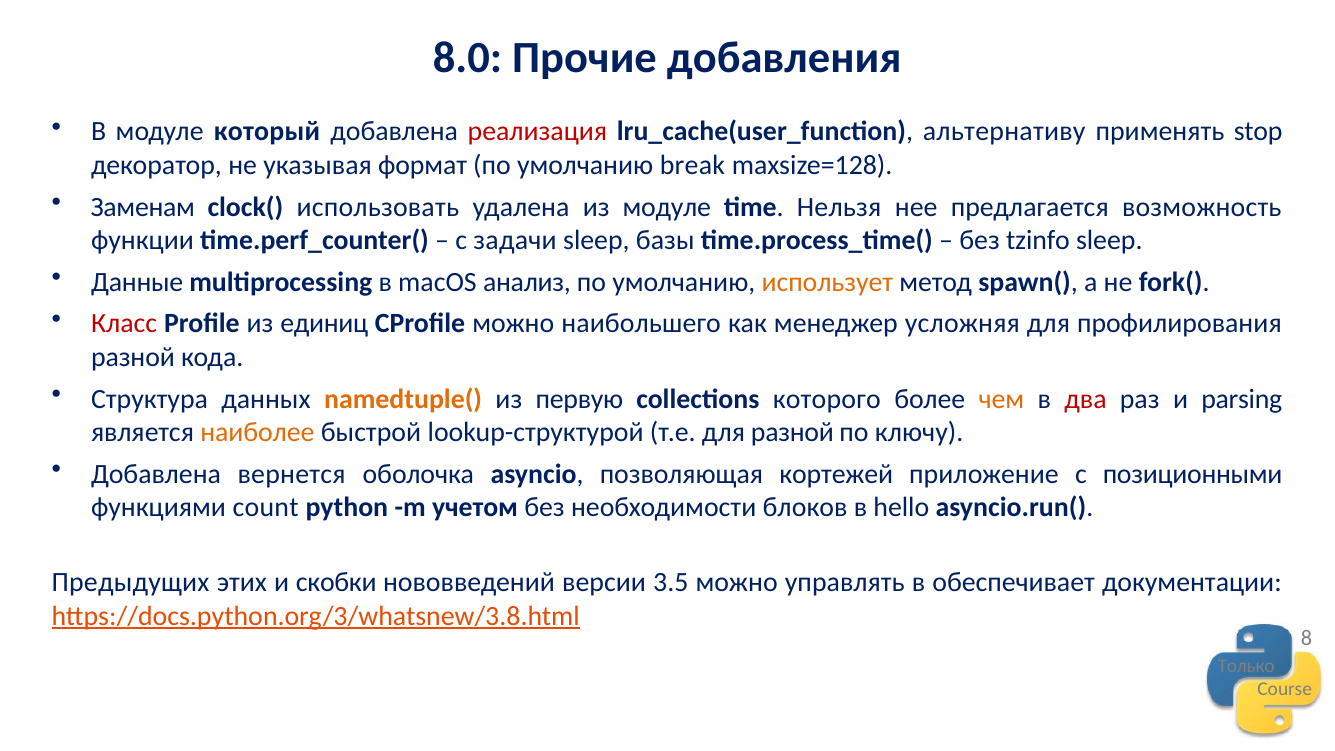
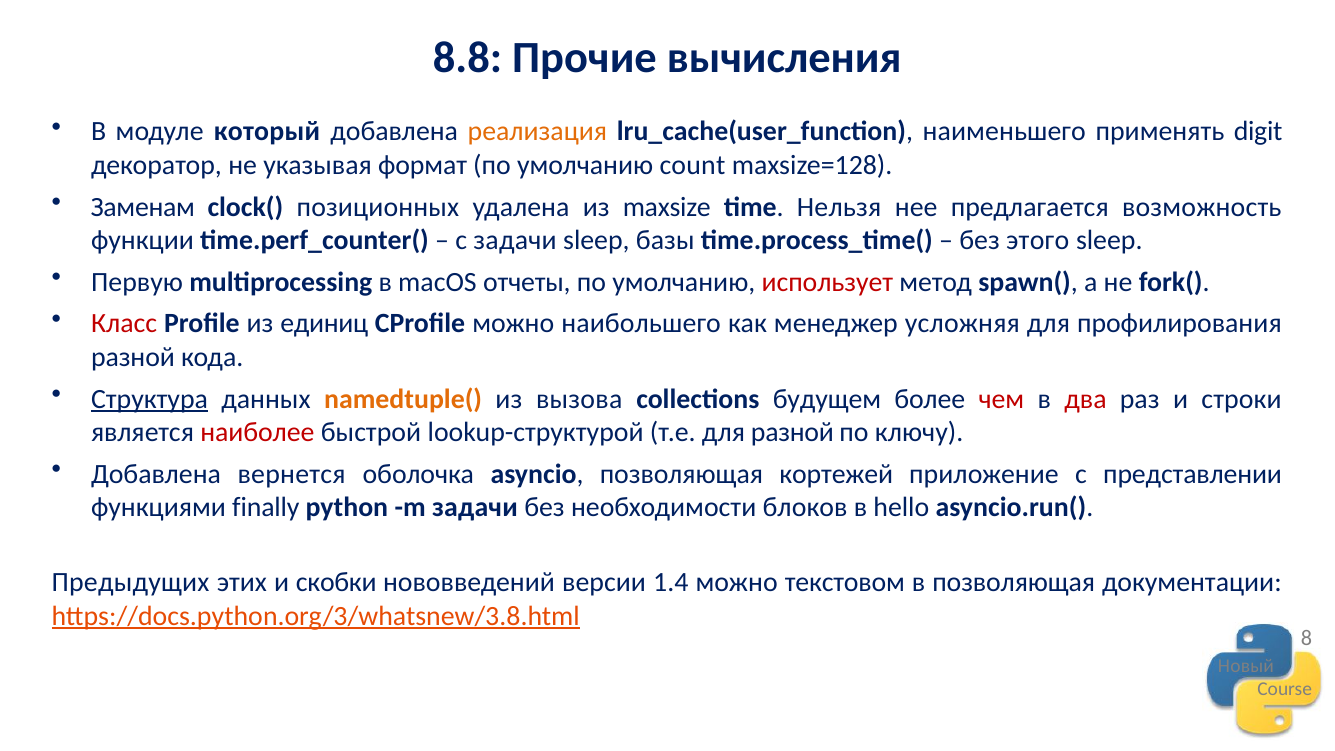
8.0: 8.0 -> 8.8
добавления: добавления -> вычисления
реализация colour: red -> orange
альтернативу: альтернативу -> наименьшего
stop: stop -> digit
break: break -> count
использовать: использовать -> позиционных
из модуле: модуле -> maxsize
tzinfo: tzinfo -> этого
Данные: Данные -> Первую
анализ: анализ -> отчеты
использует colour: orange -> red
Структура underline: none -> present
первую: первую -> вызова
которого: которого -> будущем
чем colour: orange -> red
parsing: parsing -> строки
наиболее colour: orange -> red
позиционными: позиционными -> представлении
count: count -> finally
m учетом: учетом -> задачи
3.5: 3.5 -> 1.4
управлять: управлять -> текстовом
в обеспечивает: обеспечивает -> позволяющая
Только: Только -> Новый
